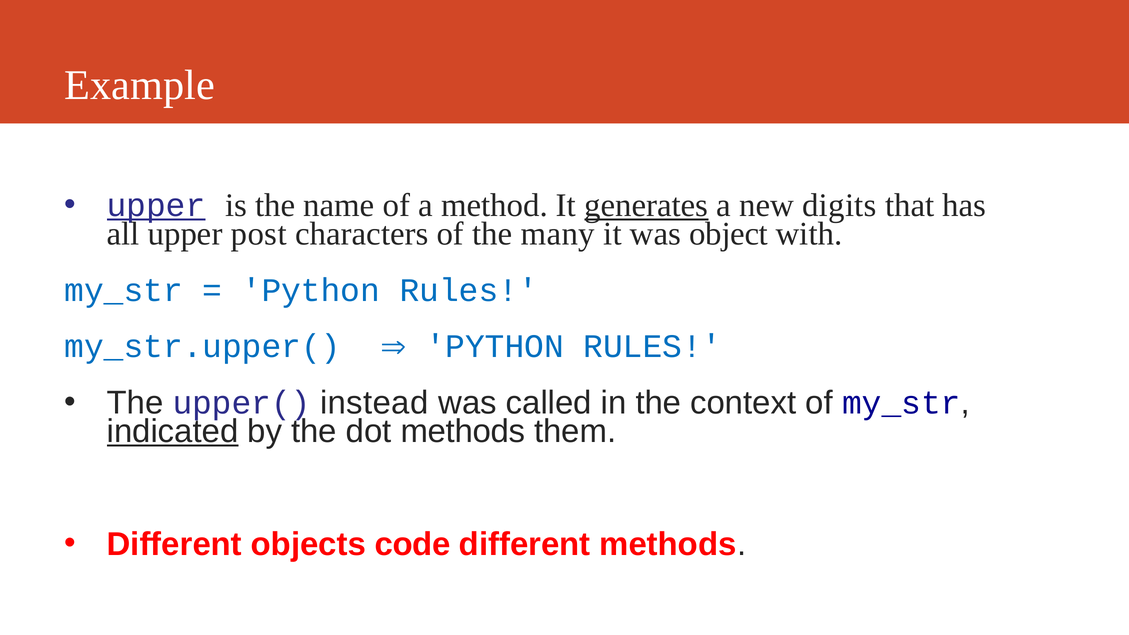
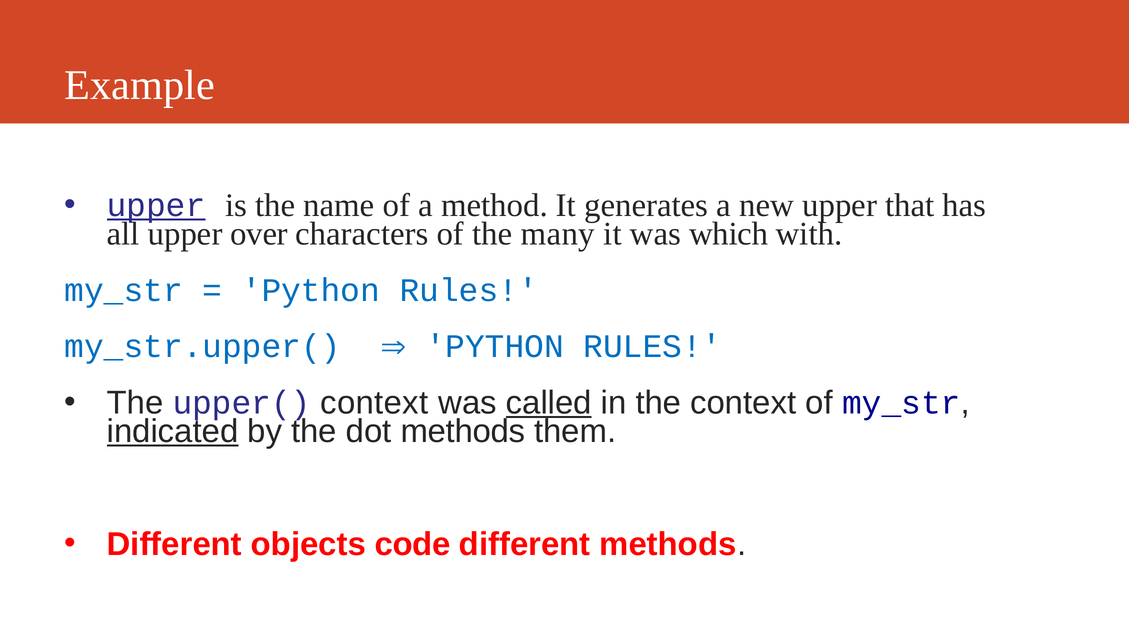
generates underline: present -> none
new digits: digits -> upper
post: post -> over
object: object -> which
upper( instead: instead -> context
called underline: none -> present
